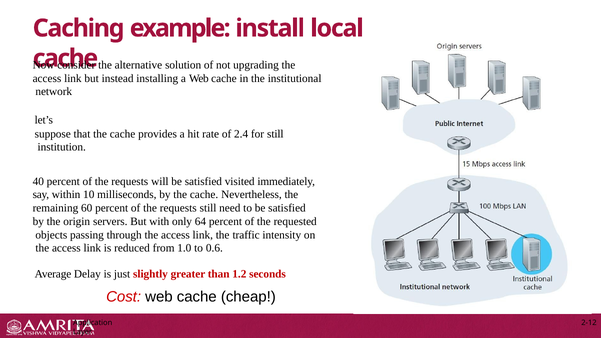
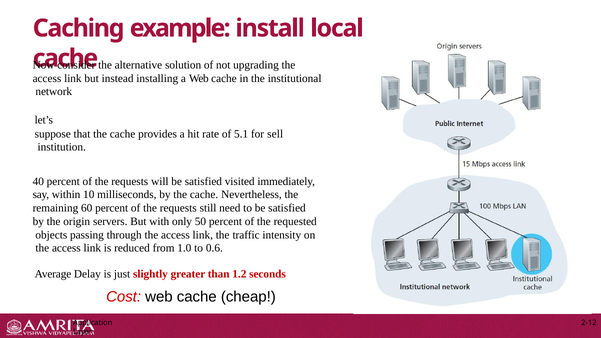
2.4: 2.4 -> 5.1
for still: still -> sell
64: 64 -> 50
